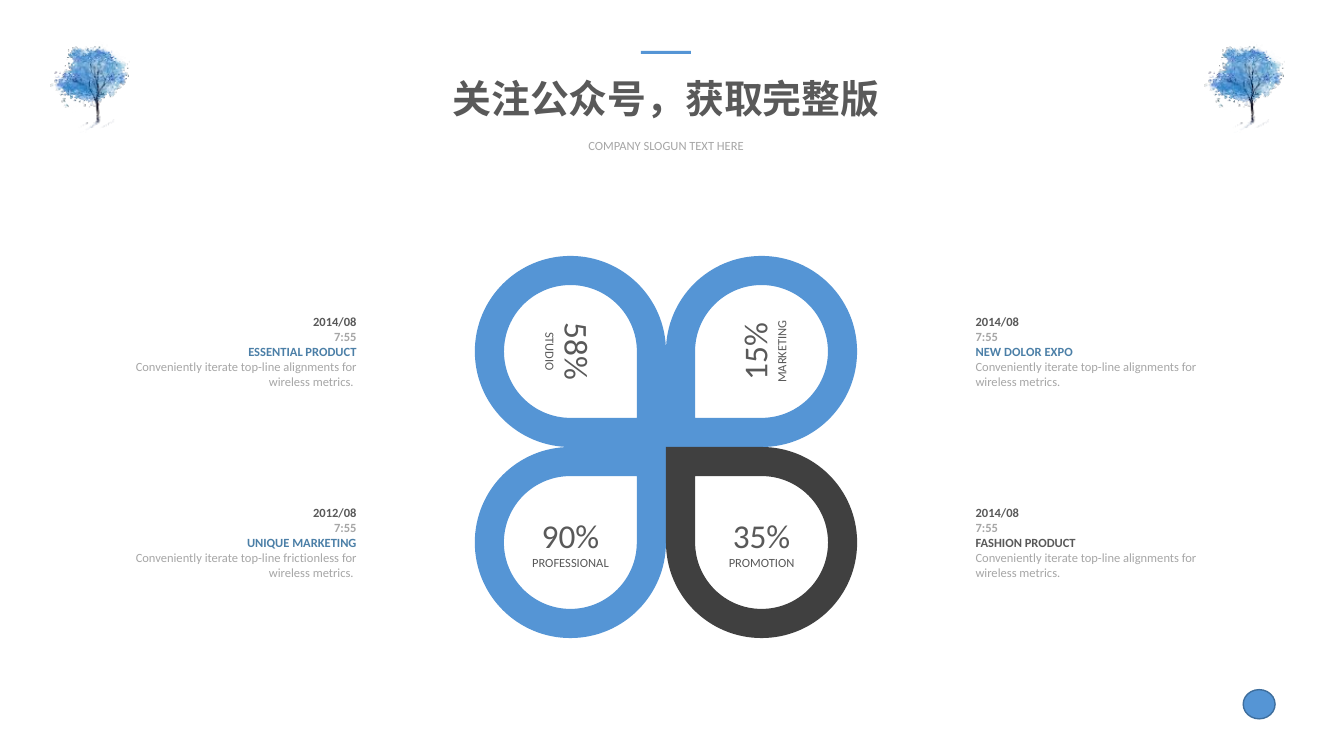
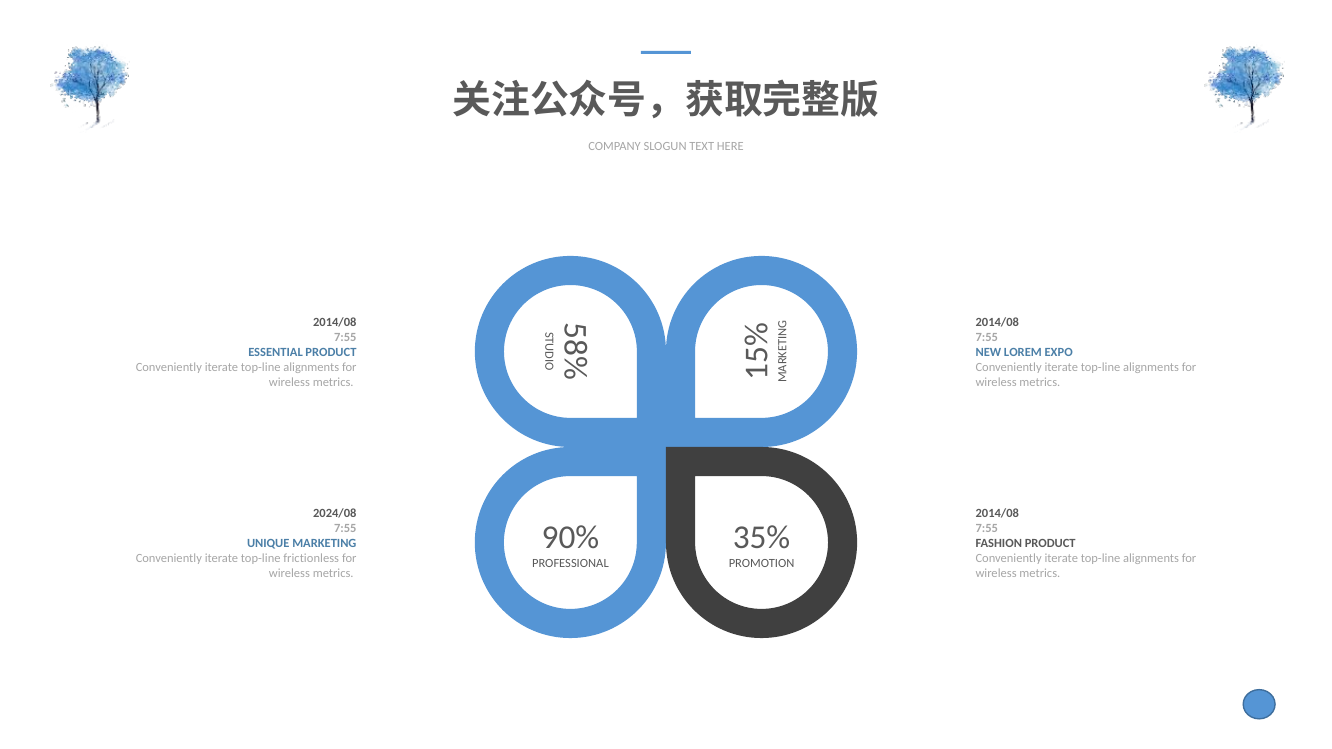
DOLOR: DOLOR -> LOREM
2012/08: 2012/08 -> 2024/08
